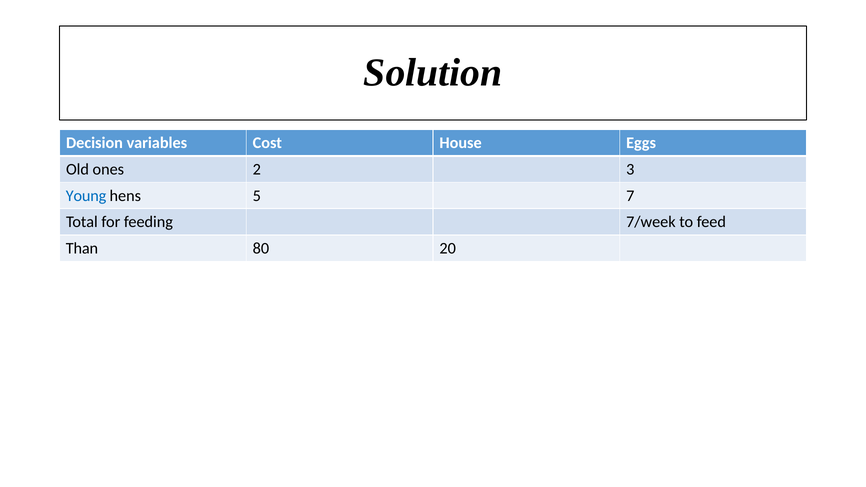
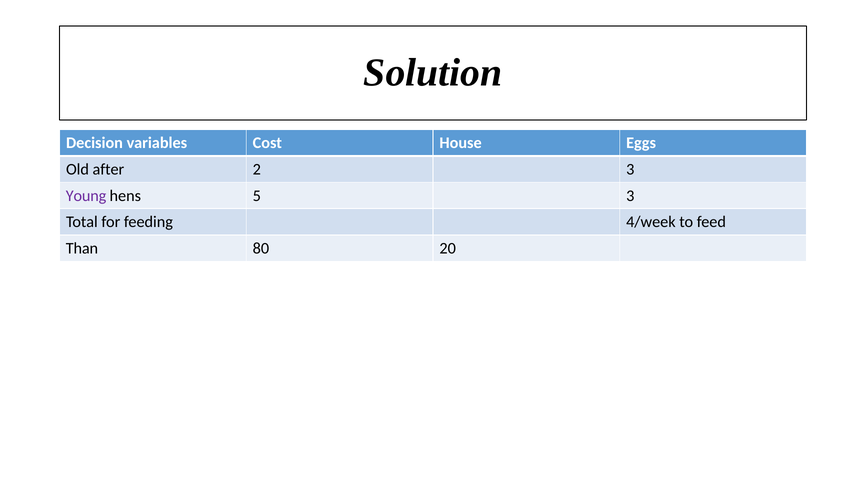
ones: ones -> after
Young colour: blue -> purple
5 7: 7 -> 3
7/week: 7/week -> 4/week
